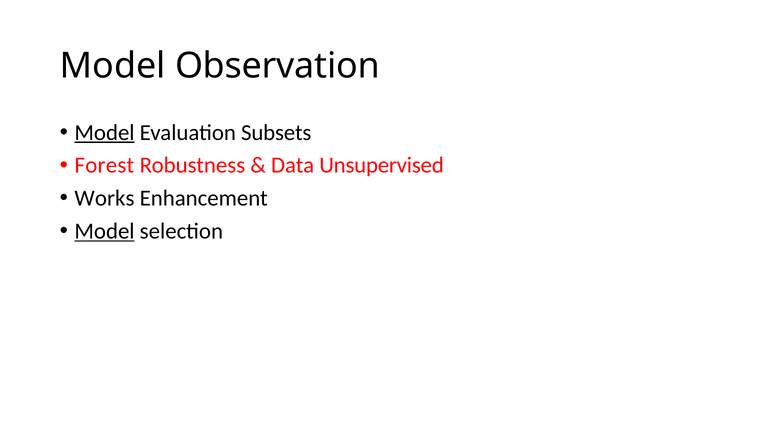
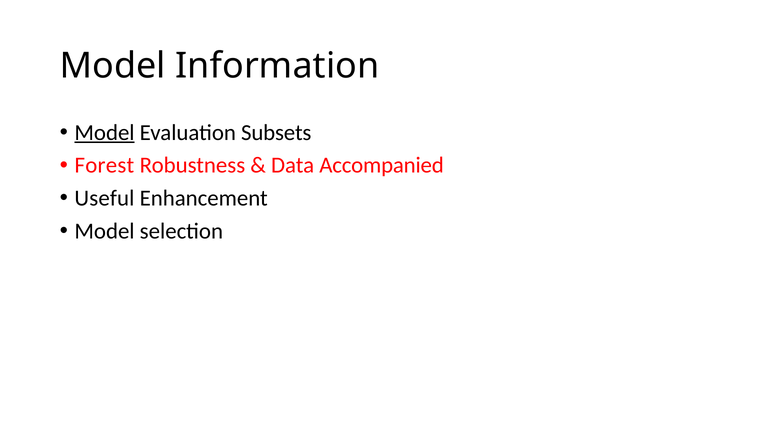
Observation: Observation -> Information
Unsupervised: Unsupervised -> Accompanied
Works: Works -> Useful
Model at (105, 231) underline: present -> none
